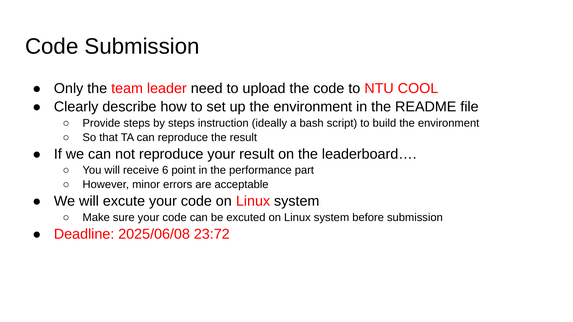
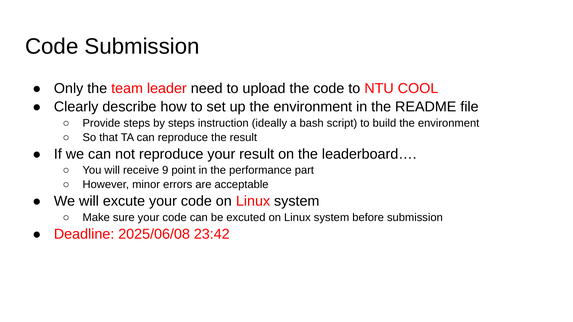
6: 6 -> 9
23:72: 23:72 -> 23:42
